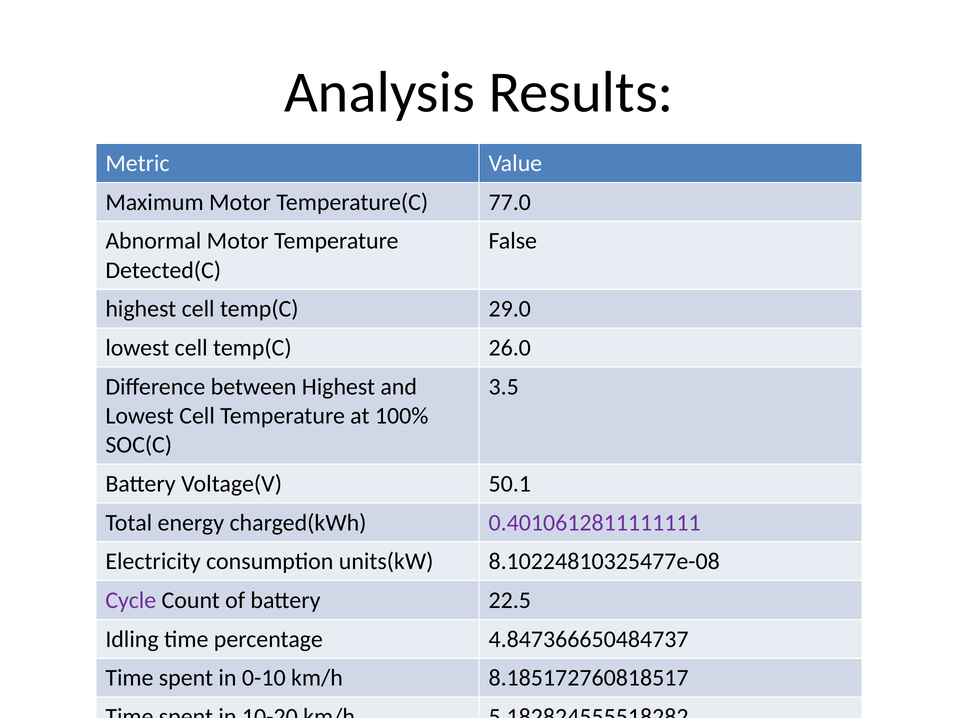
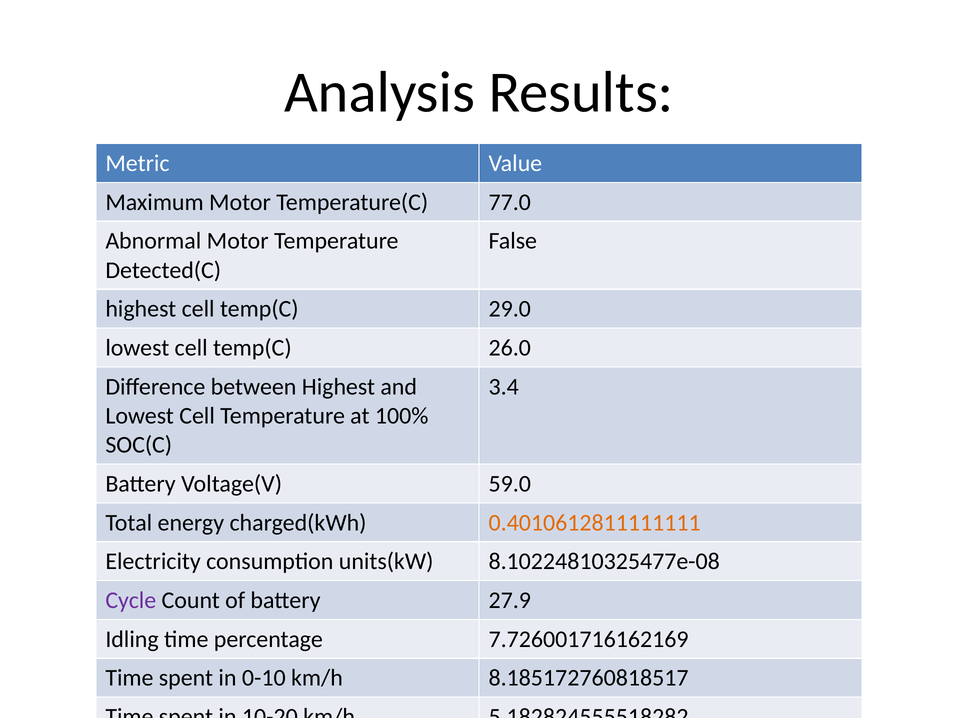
3.5: 3.5 -> 3.4
50.1: 50.1 -> 59.0
0.4010612811111111 colour: purple -> orange
22.5: 22.5 -> 27.9
4.847366650484737: 4.847366650484737 -> 7.726001716162169
